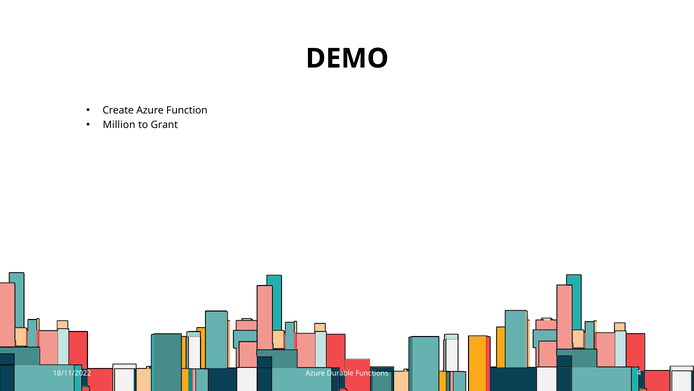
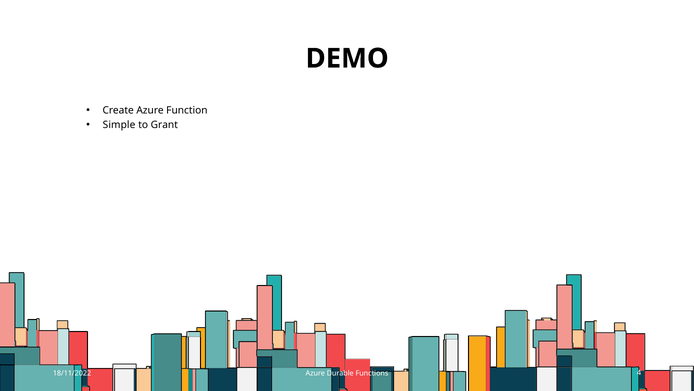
Million: Million -> Simple
